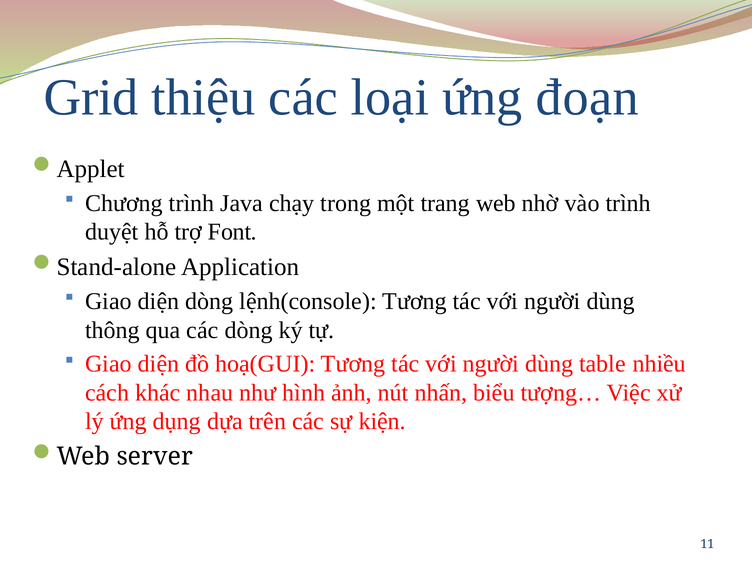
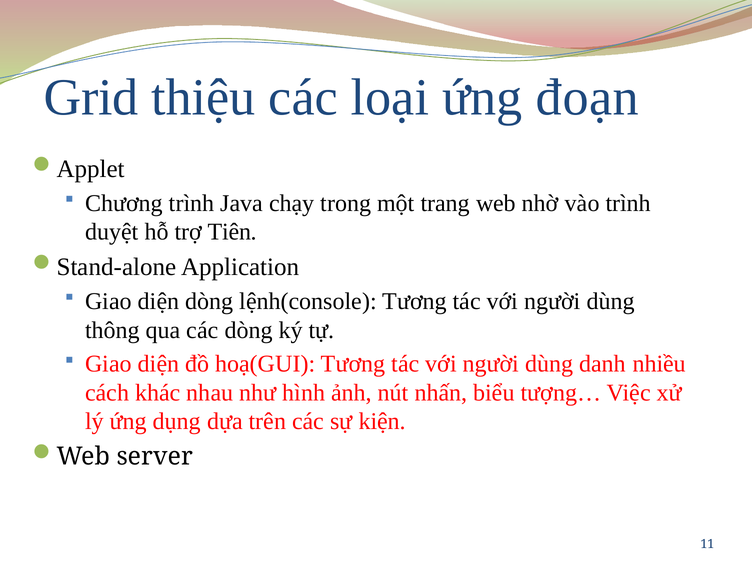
Font: Font -> Tiên
table: table -> danh
